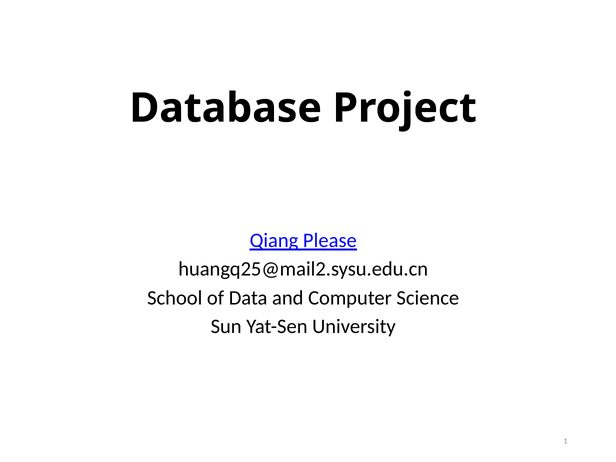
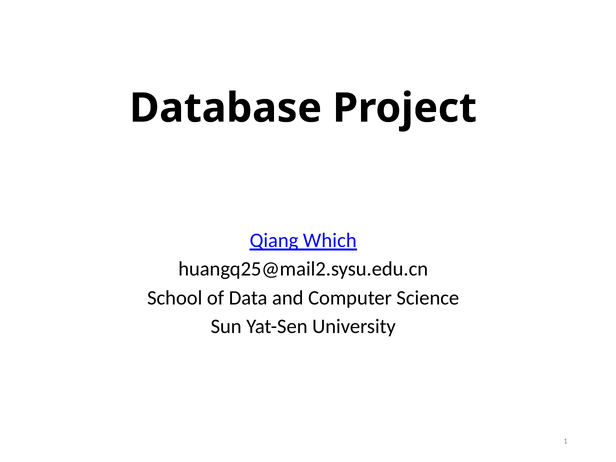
Please: Please -> Which
